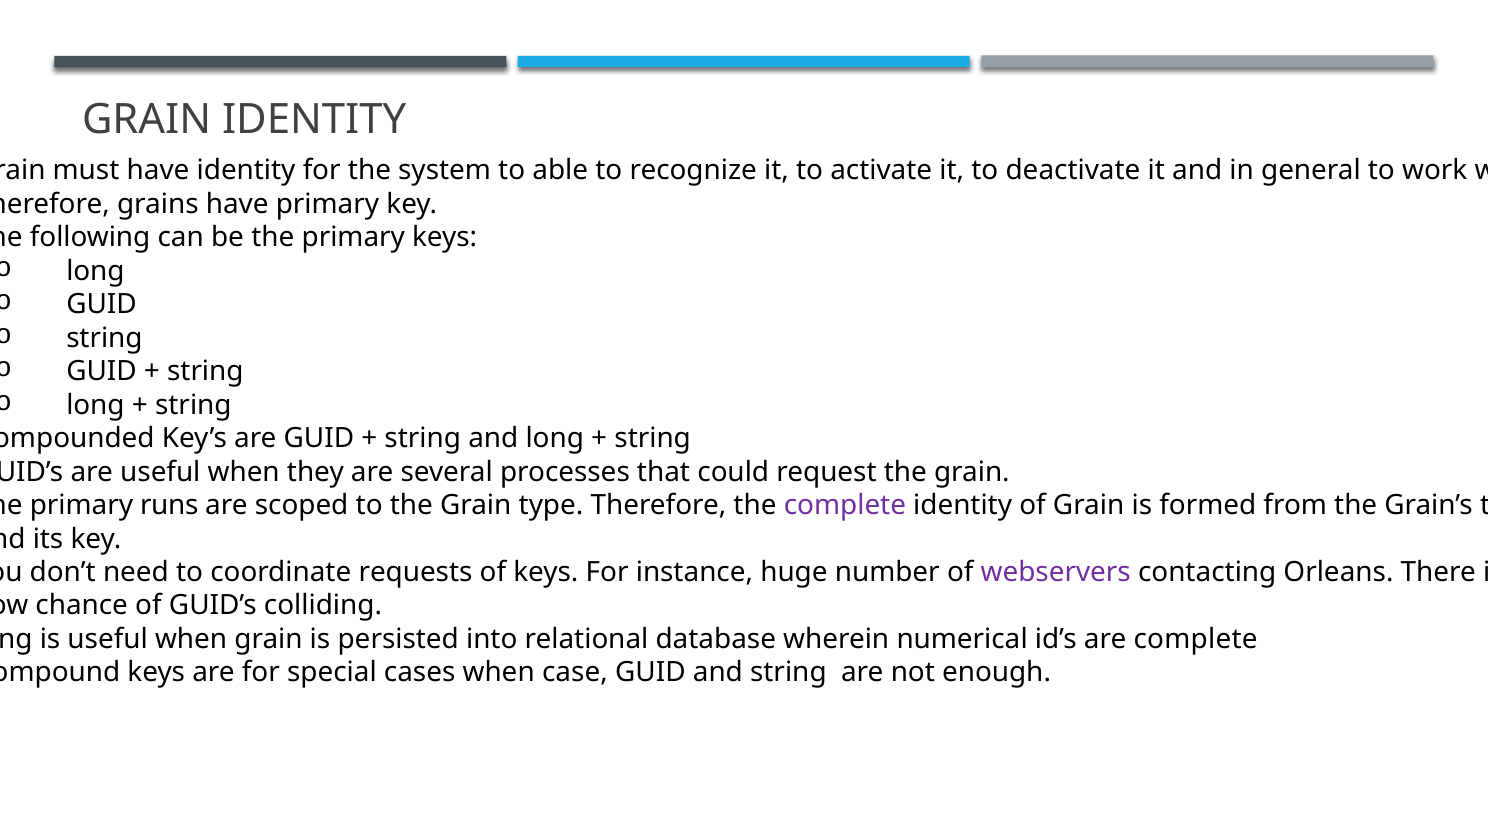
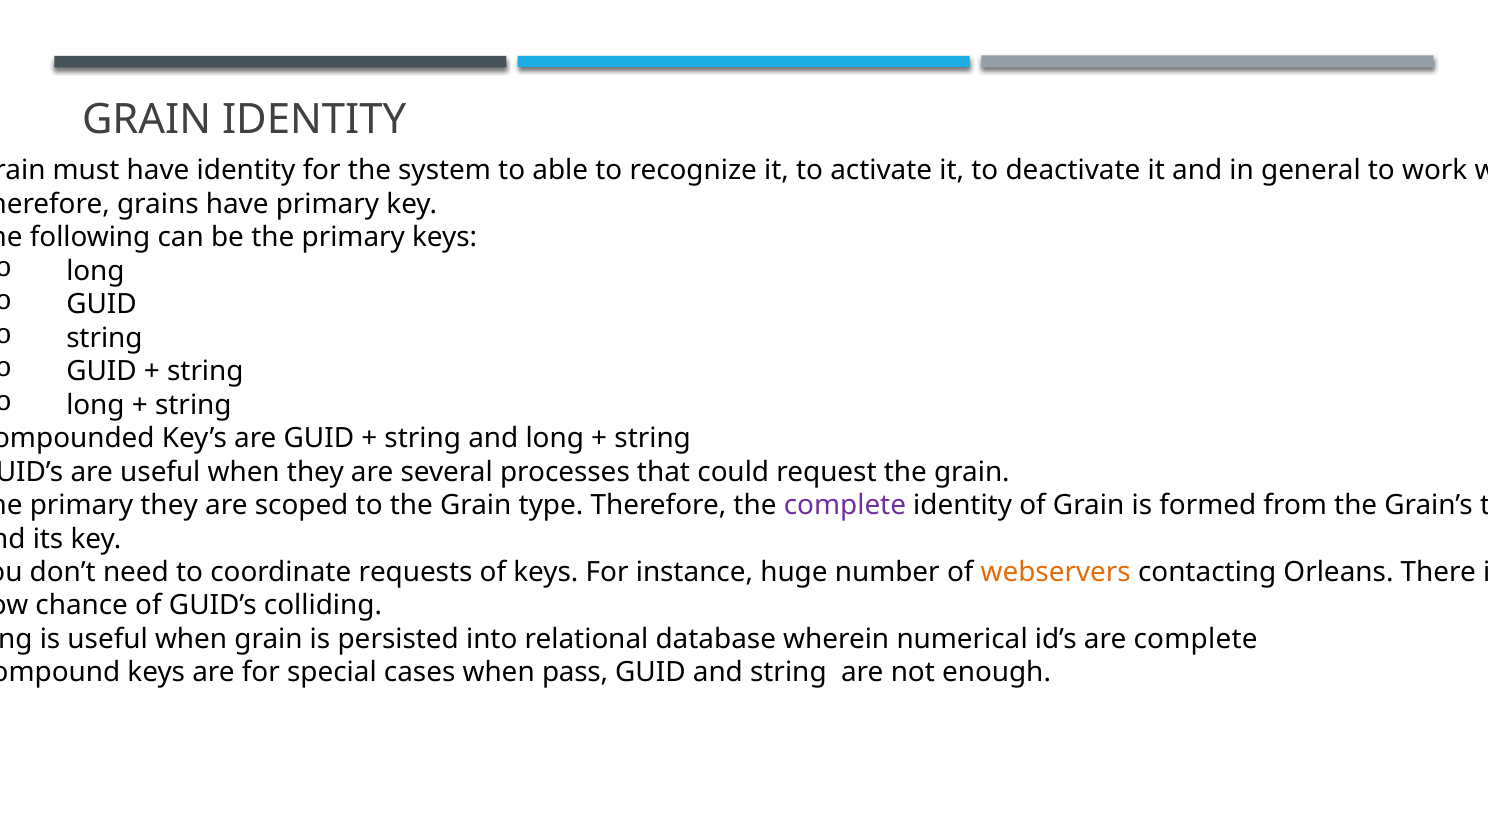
primary runs: runs -> they
webservers colour: purple -> orange
case: case -> pass
